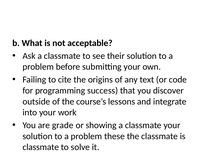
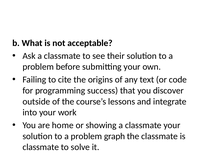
grade: grade -> home
these: these -> graph
